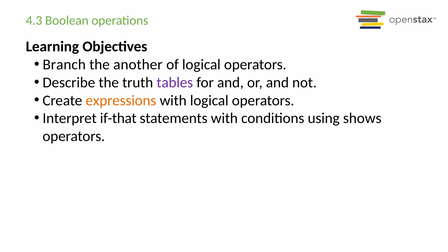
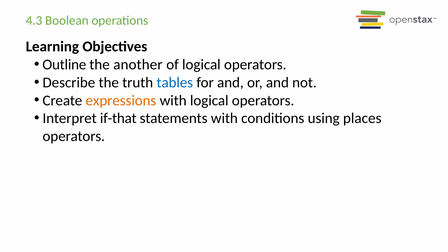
Branch: Branch -> Outline
tables colour: purple -> blue
shows: shows -> places
